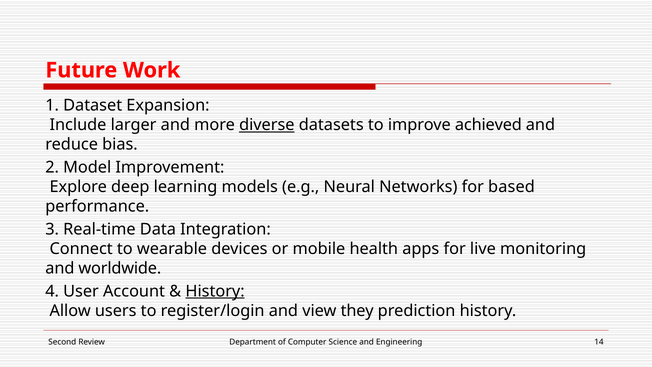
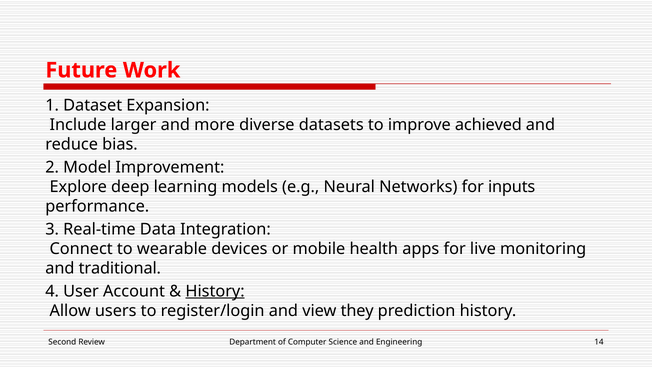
diverse underline: present -> none
based: based -> inputs
worldwide: worldwide -> traditional
